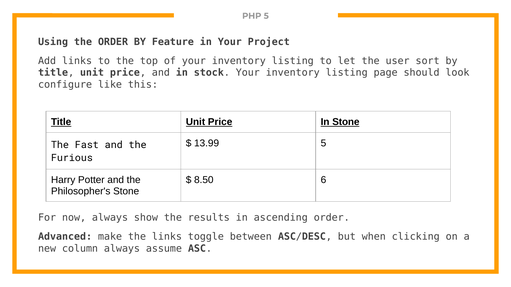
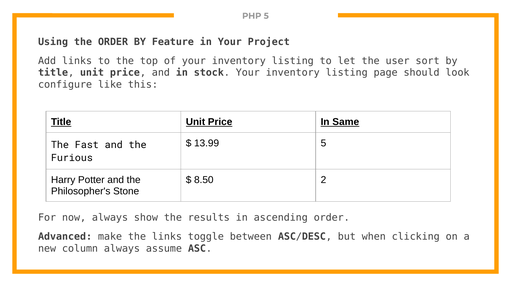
In Stone: Stone -> Same
6: 6 -> 2
